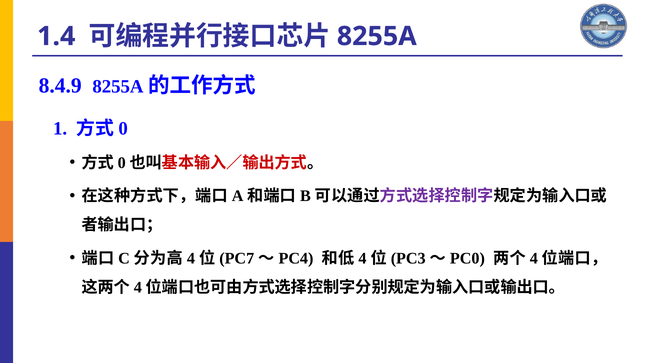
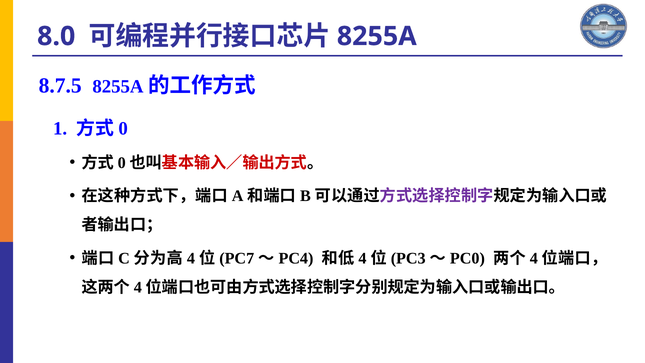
1.4: 1.4 -> 8.0
8.4.9: 8.4.9 -> 8.7.5
